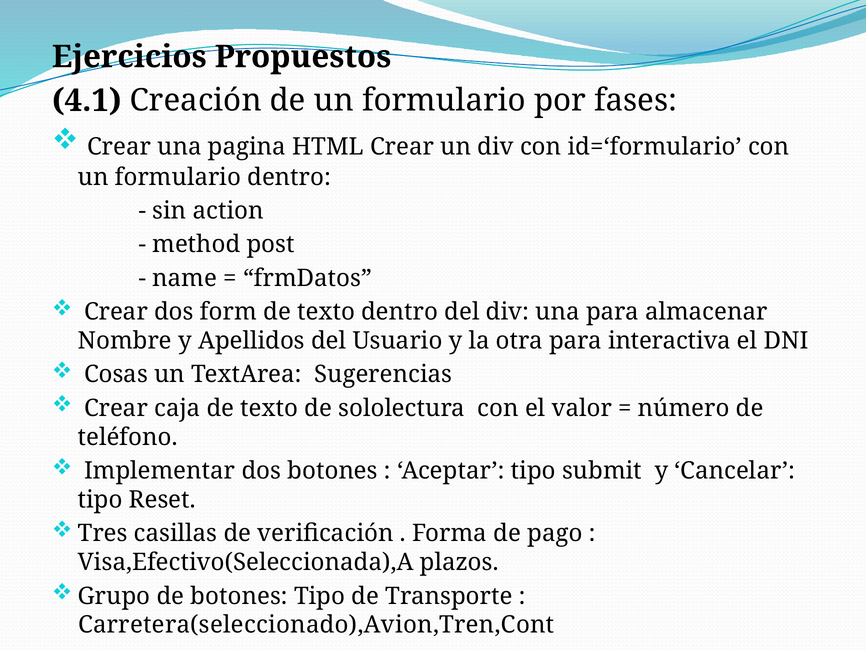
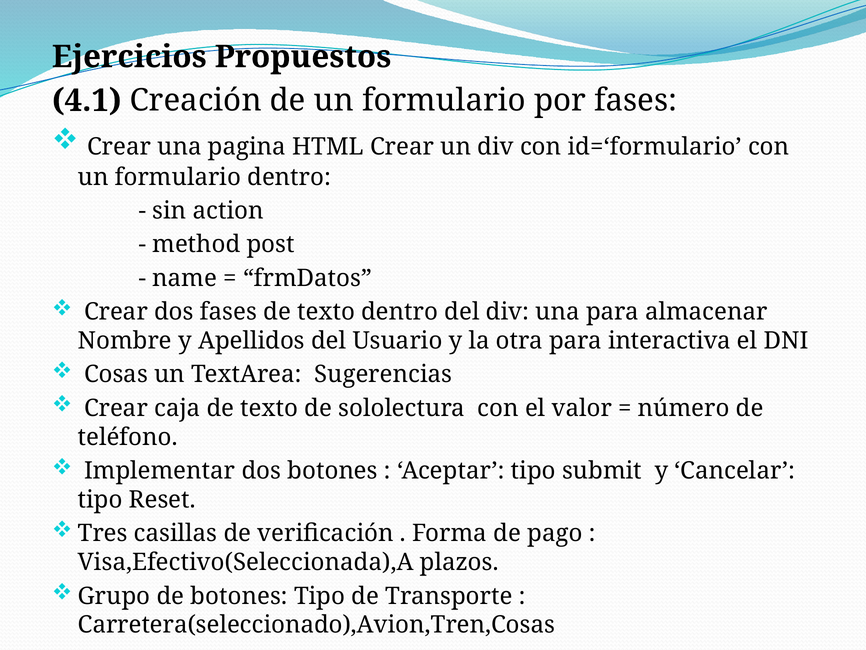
dos form: form -> fases
Carretera(seleccionado),Avion,Tren,Cont: Carretera(seleccionado),Avion,Tren,Cont -> Carretera(seleccionado),Avion,Tren,Cosas
